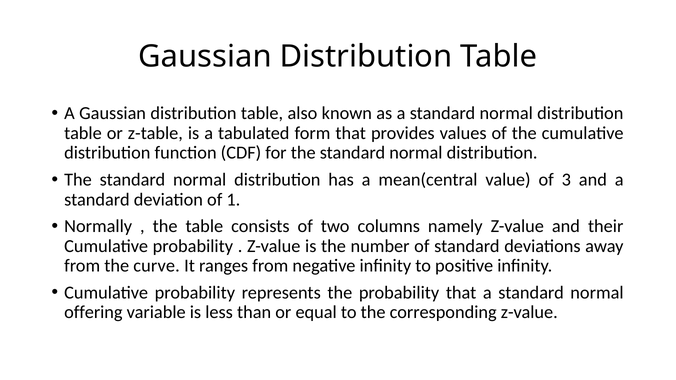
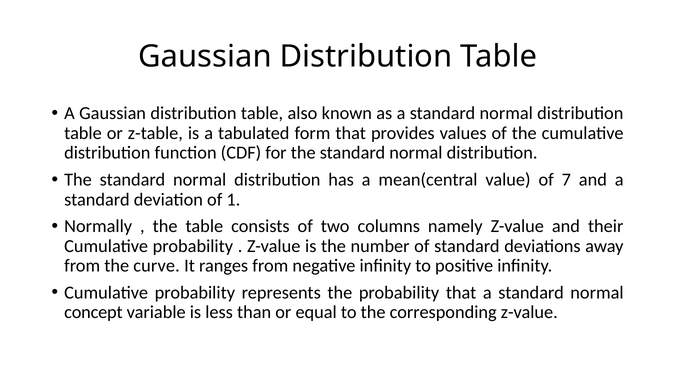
3: 3 -> 7
offering: offering -> concept
